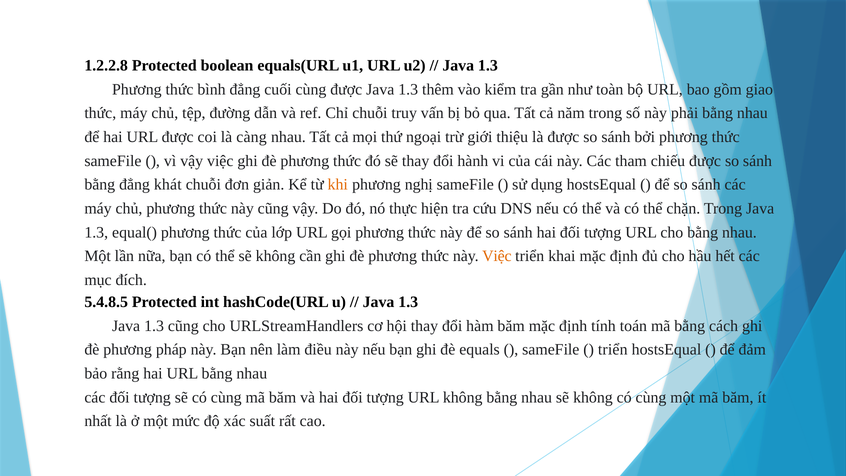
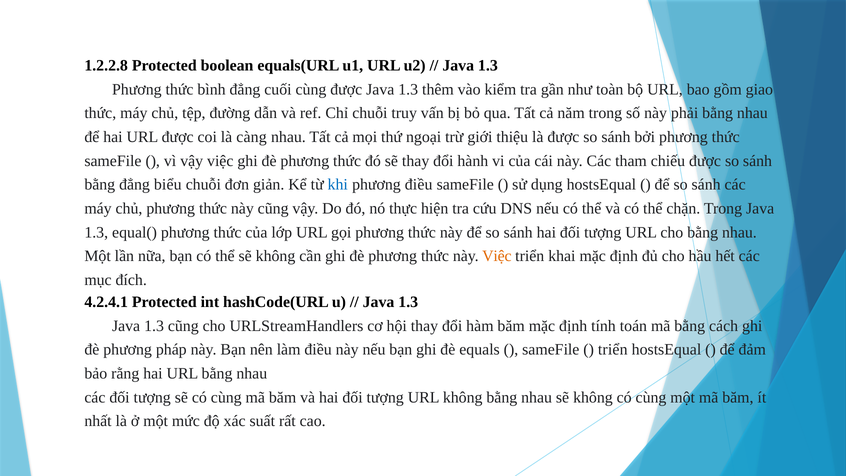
khát: khát -> biểu
khi colour: orange -> blue
phương nghị: nghị -> điều
5.4.8.5: 5.4.8.5 -> 4.2.4.1
